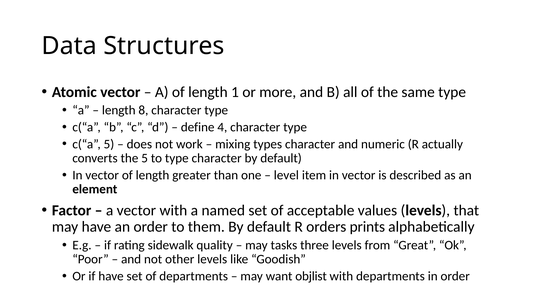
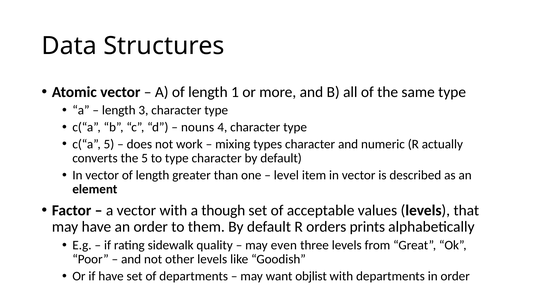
8: 8 -> 3
define: define -> nouns
named: named -> though
tasks: tasks -> even
